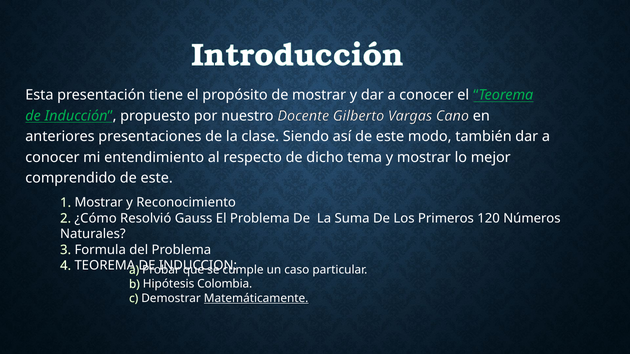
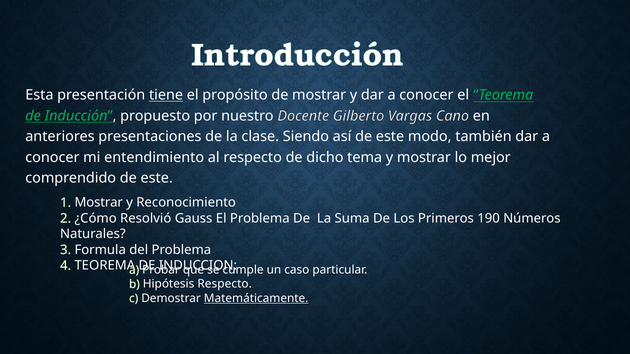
tiene underline: none -> present
120: 120 -> 190
Hipótesis Colombia: Colombia -> Respecto
